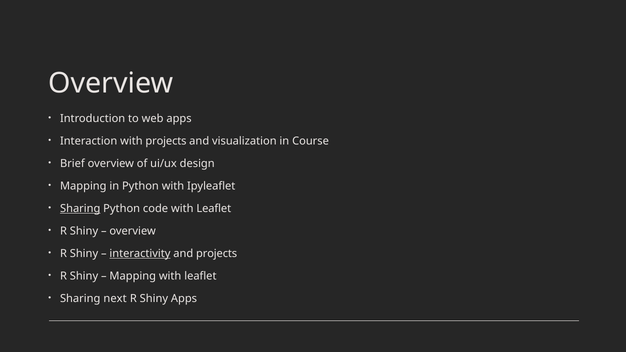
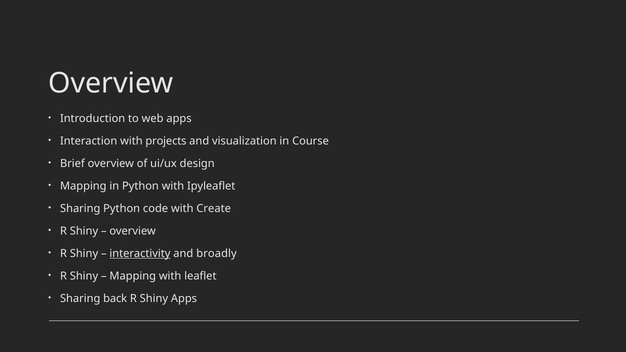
Sharing at (80, 209) underline: present -> none
Leaflet at (214, 209): Leaflet -> Create
and projects: projects -> broadly
next: next -> back
